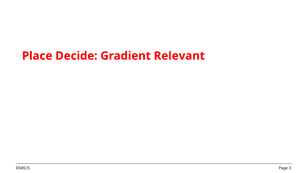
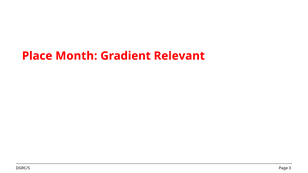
Decide: Decide -> Month
